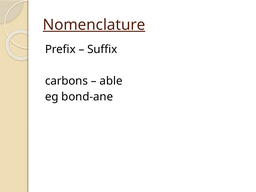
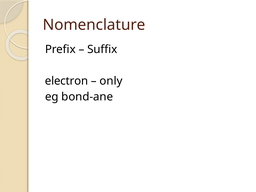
Nomenclature underline: present -> none
carbons: carbons -> electron
able: able -> only
